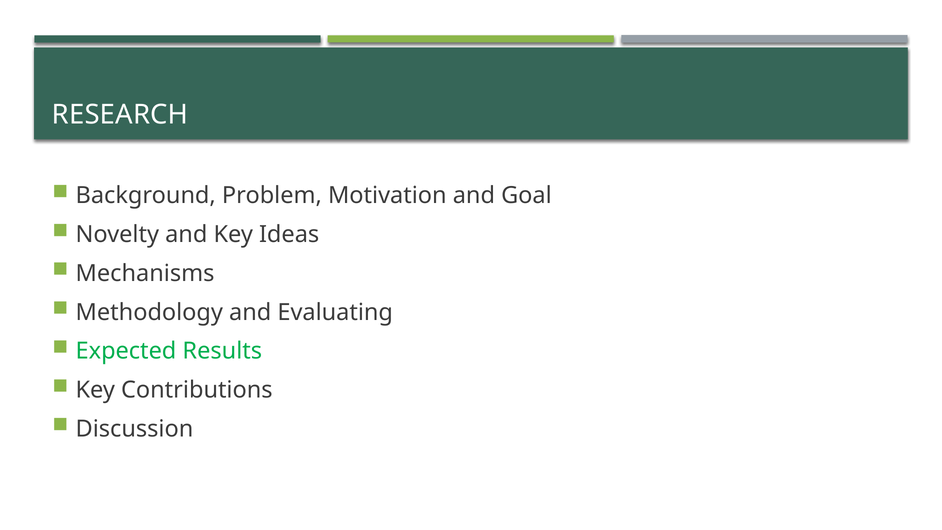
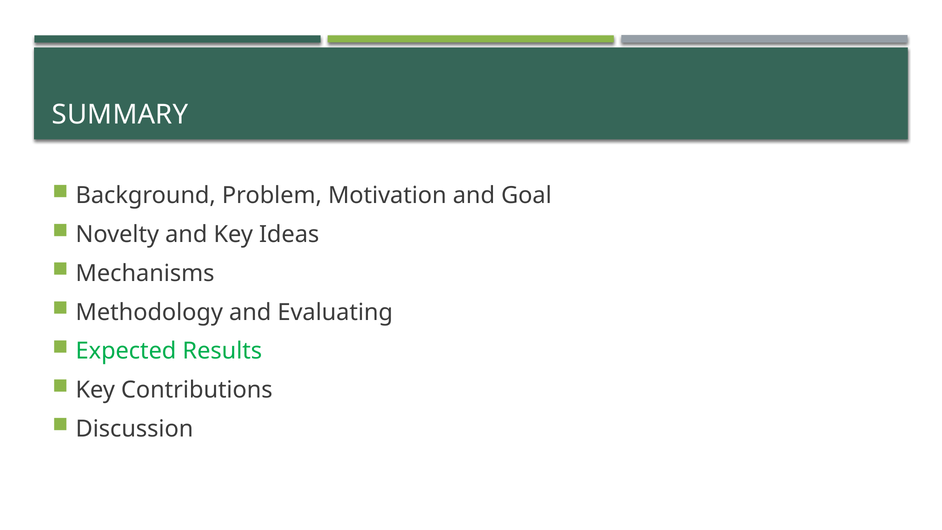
RESEARCH: RESEARCH -> SUMMARY
